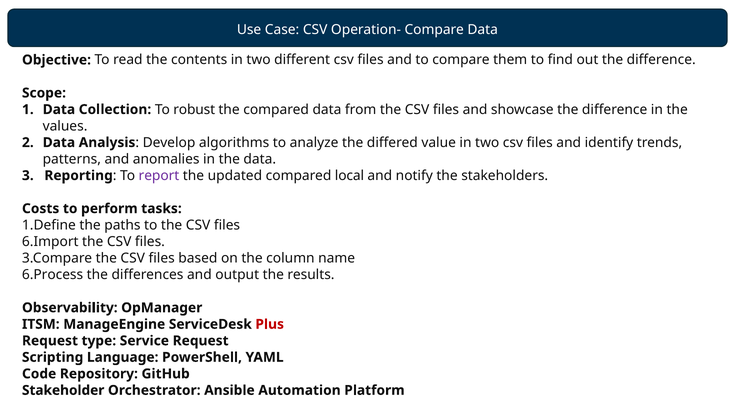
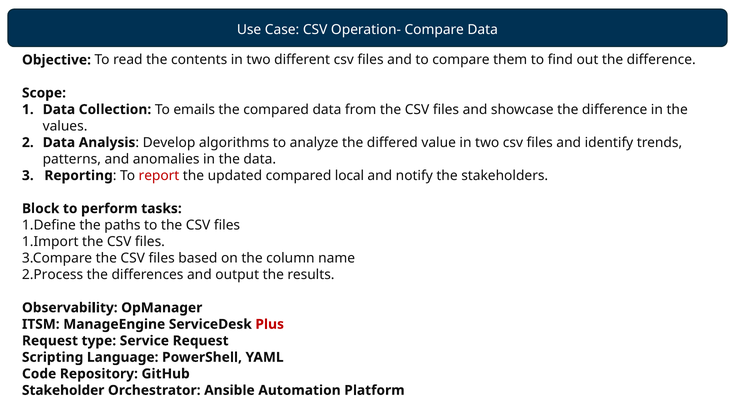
robust: robust -> emails
report colour: purple -> red
Costs: Costs -> Block
6.Import: 6.Import -> 1.Import
6.Process: 6.Process -> 2.Process
